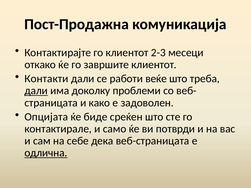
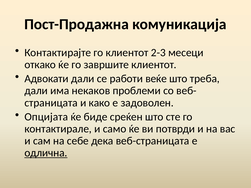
Контакти: Контакти -> Адвокати
дали at (36, 91) underline: present -> none
доколку: доколку -> некаков
